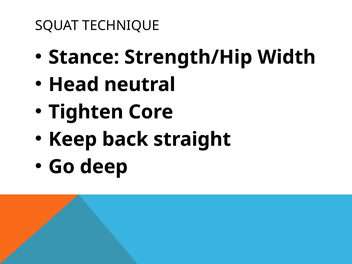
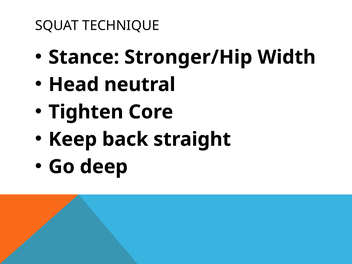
Strength/Hip: Strength/Hip -> Stronger/Hip
